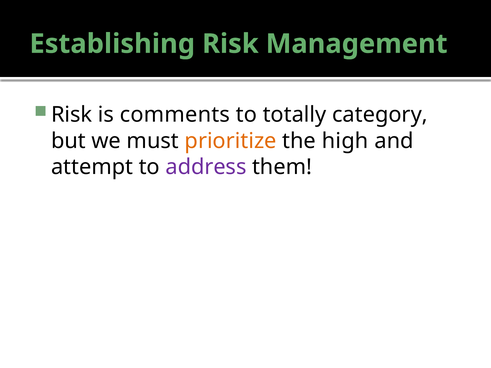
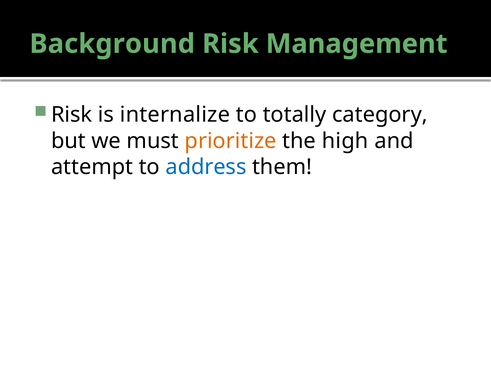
Establishing: Establishing -> Background
comments: comments -> internalize
address colour: purple -> blue
